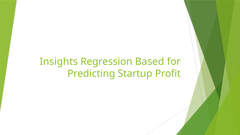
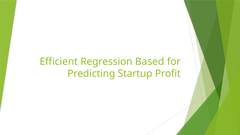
Insights: Insights -> Efficient
